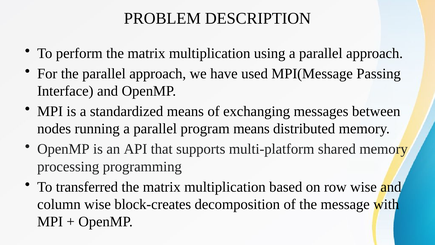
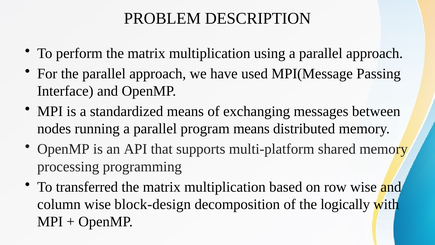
block-creates: block-creates -> block-design
message: message -> logically
